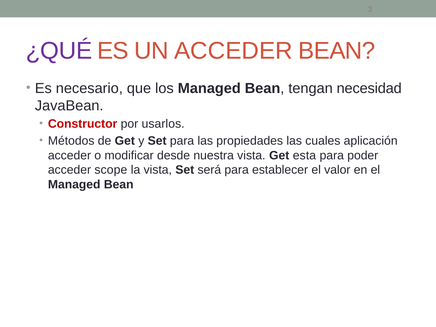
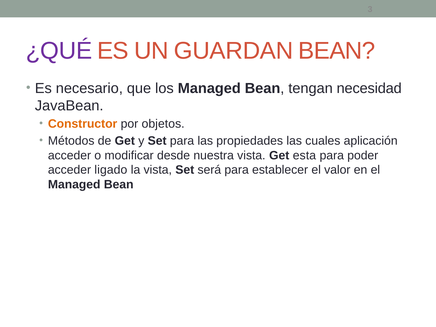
UN ACCEDER: ACCEDER -> GUARDAN
Constructor colour: red -> orange
usarlos: usarlos -> objetos
scope: scope -> ligado
